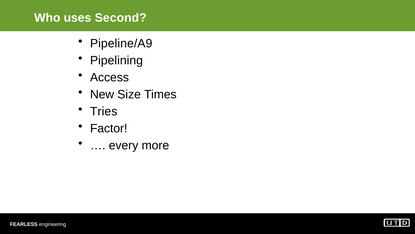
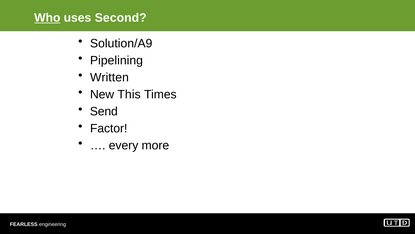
Who underline: none -> present
Pipeline/A9: Pipeline/A9 -> Solution/A9
Access: Access -> Written
Size: Size -> This
Tries: Tries -> Send
